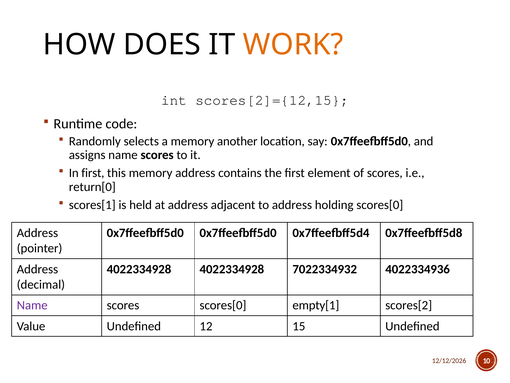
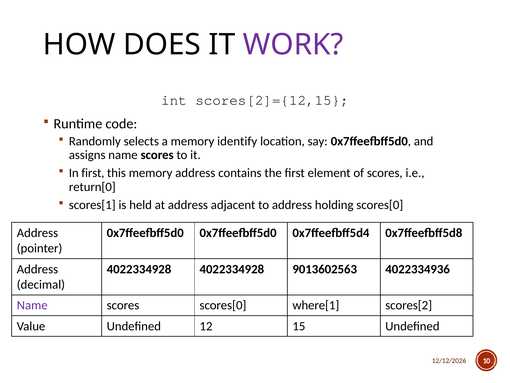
WORK colour: orange -> purple
another: another -> identify
7022334932: 7022334932 -> 9013602563
empty[1: empty[1 -> where[1
